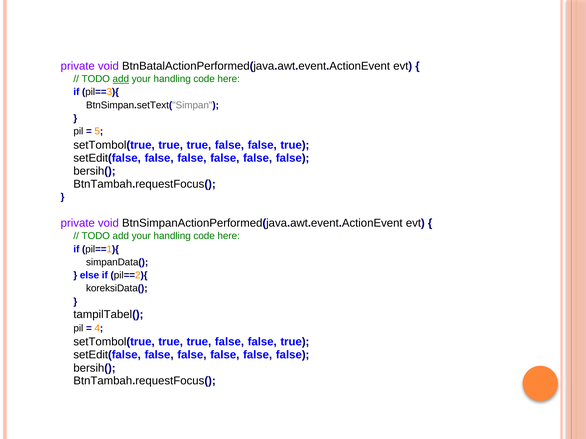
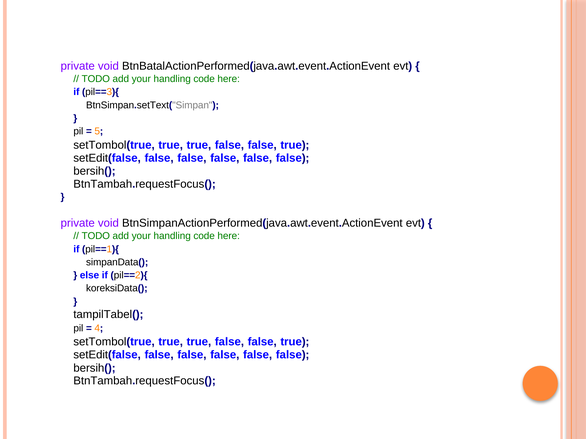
add at (121, 79) underline: present -> none
